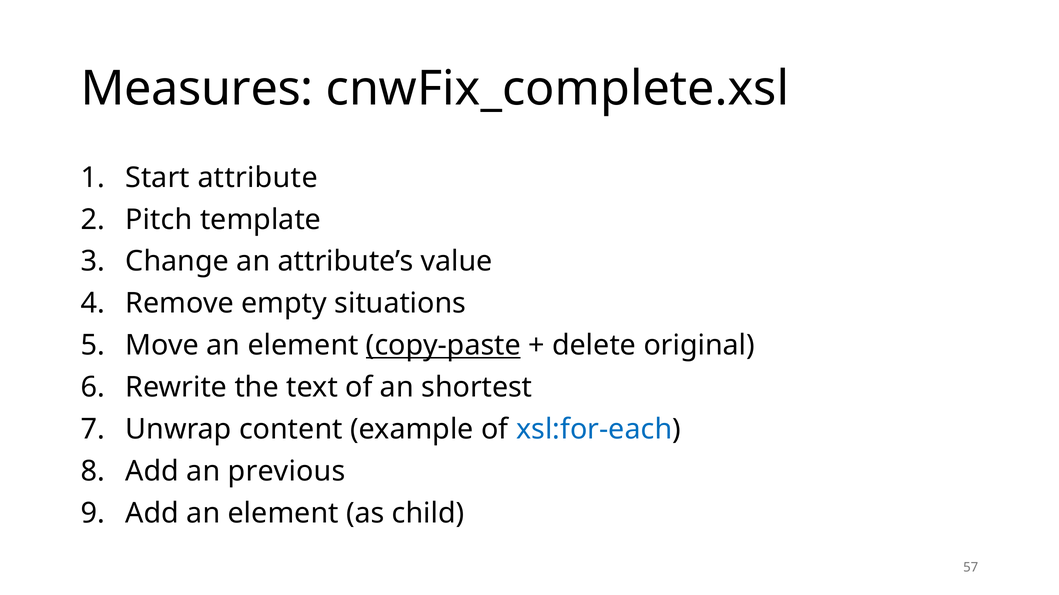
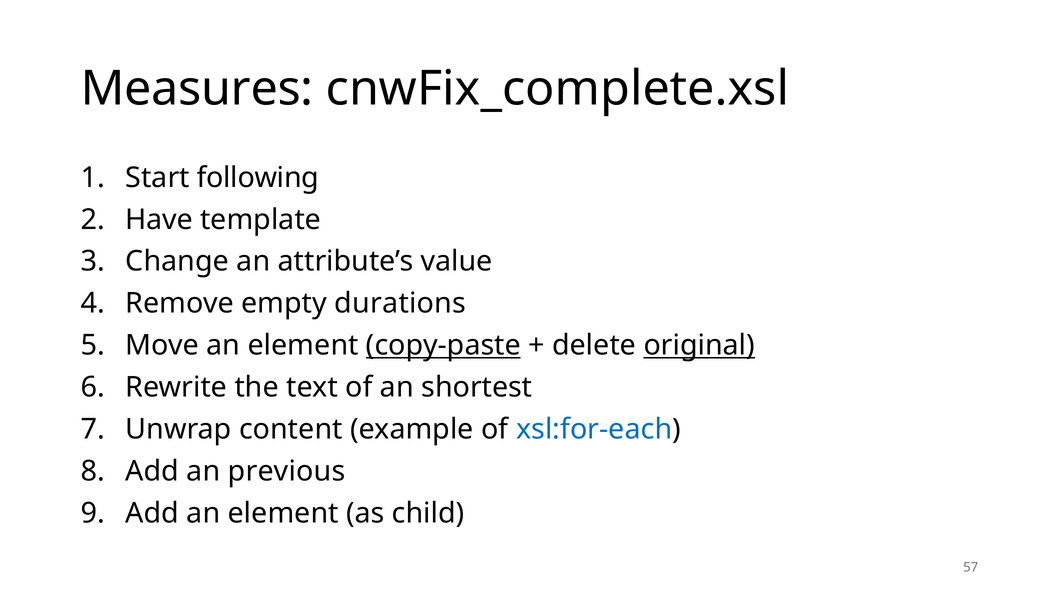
attribute: attribute -> following
Pitch: Pitch -> Have
situations: situations -> durations
original underline: none -> present
